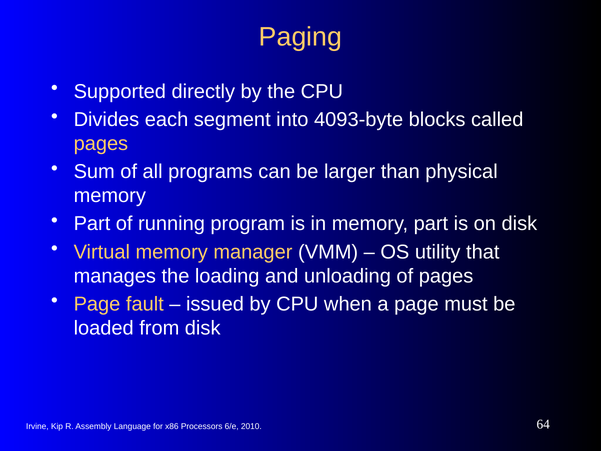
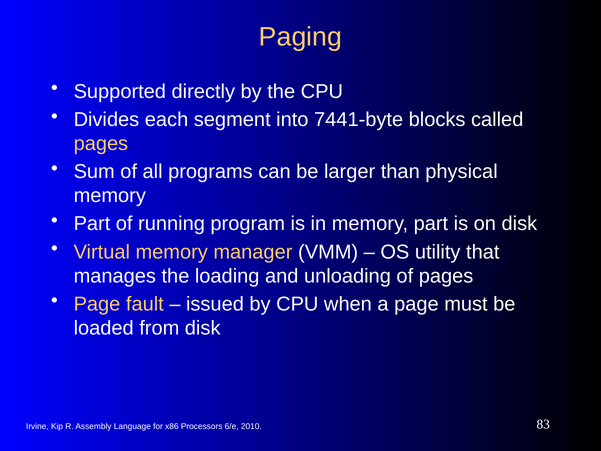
4093-byte: 4093-byte -> 7441-byte
64: 64 -> 83
